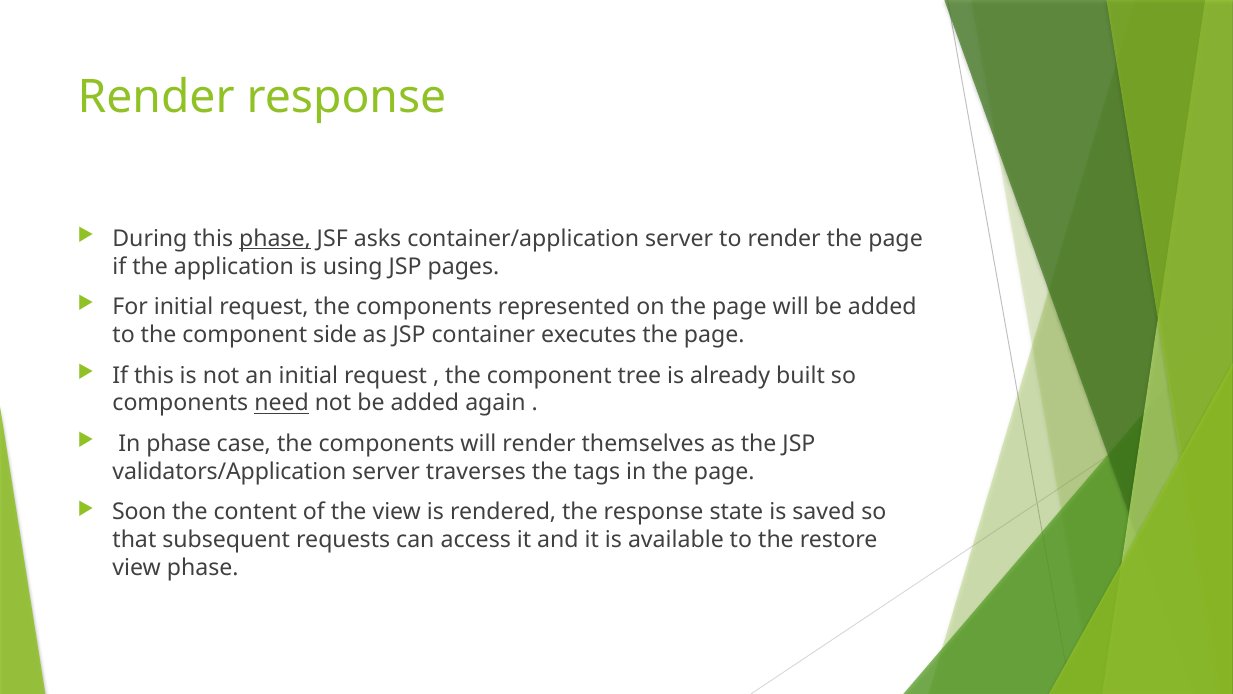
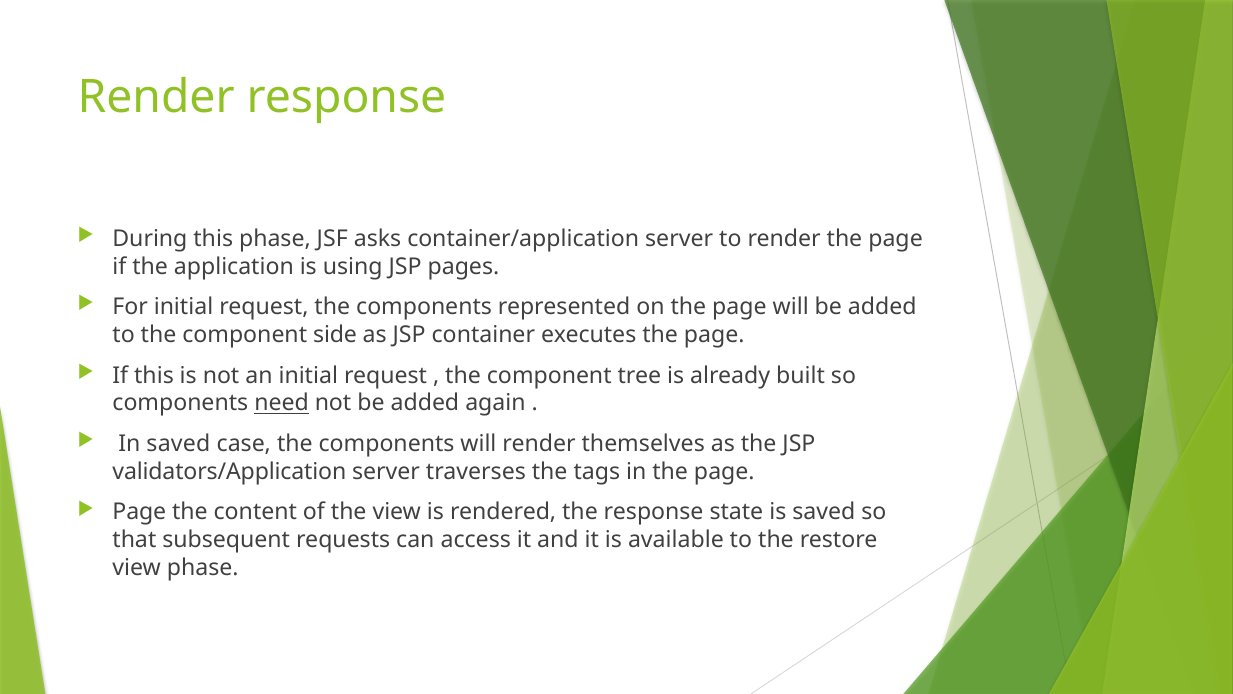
phase at (275, 239) underline: present -> none
In phase: phase -> saved
Soon at (139, 512): Soon -> Page
